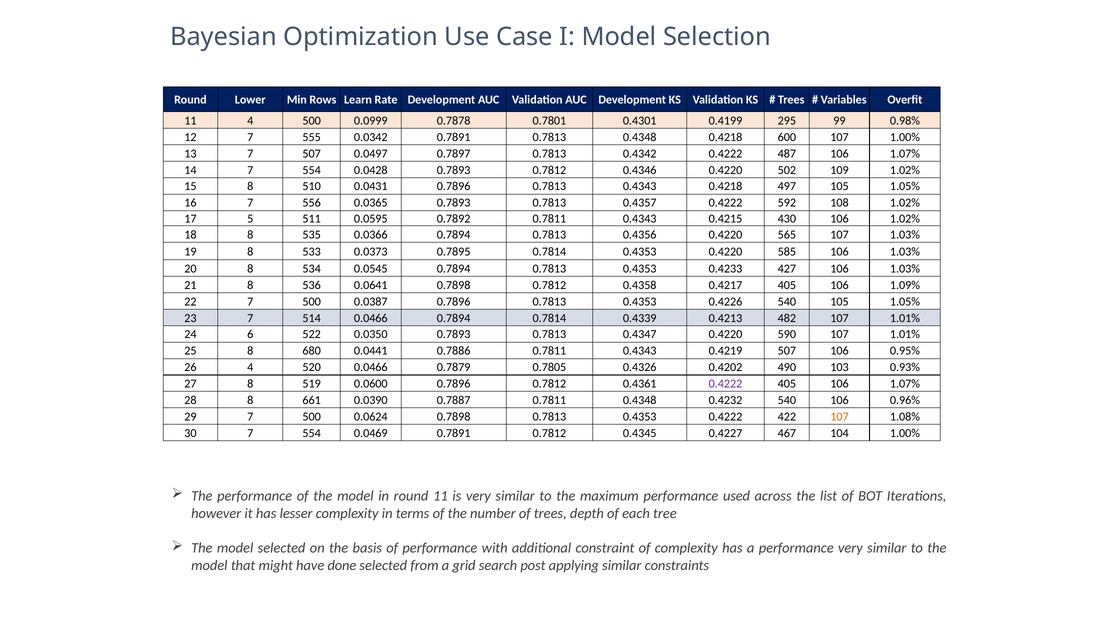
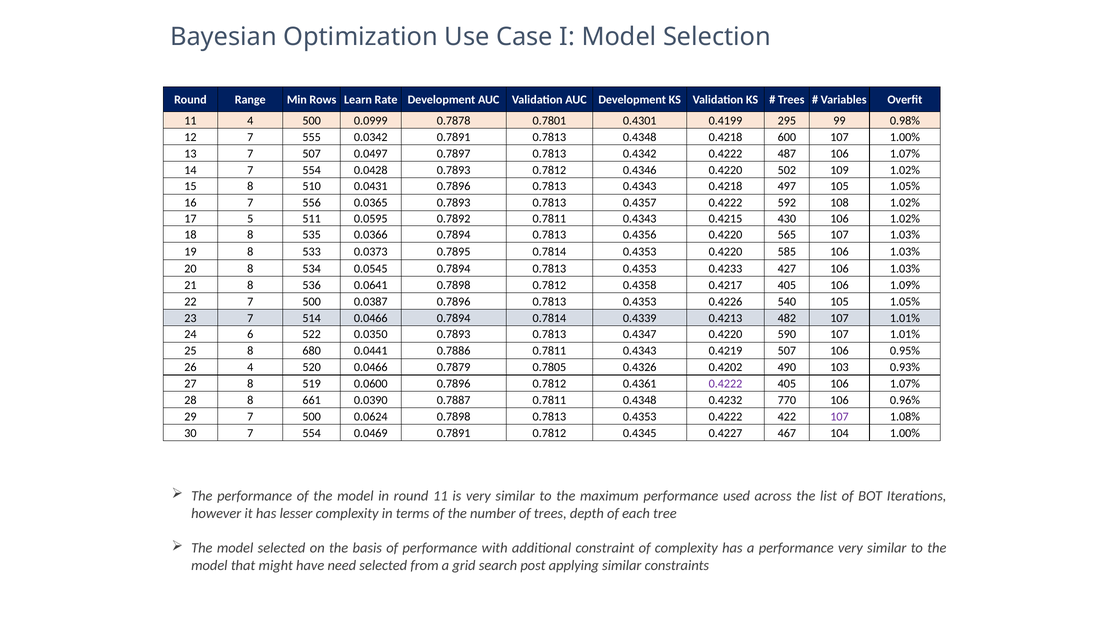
Lower: Lower -> Range
0.4232 540: 540 -> 770
107 at (839, 417) colour: orange -> purple
done: done -> need
